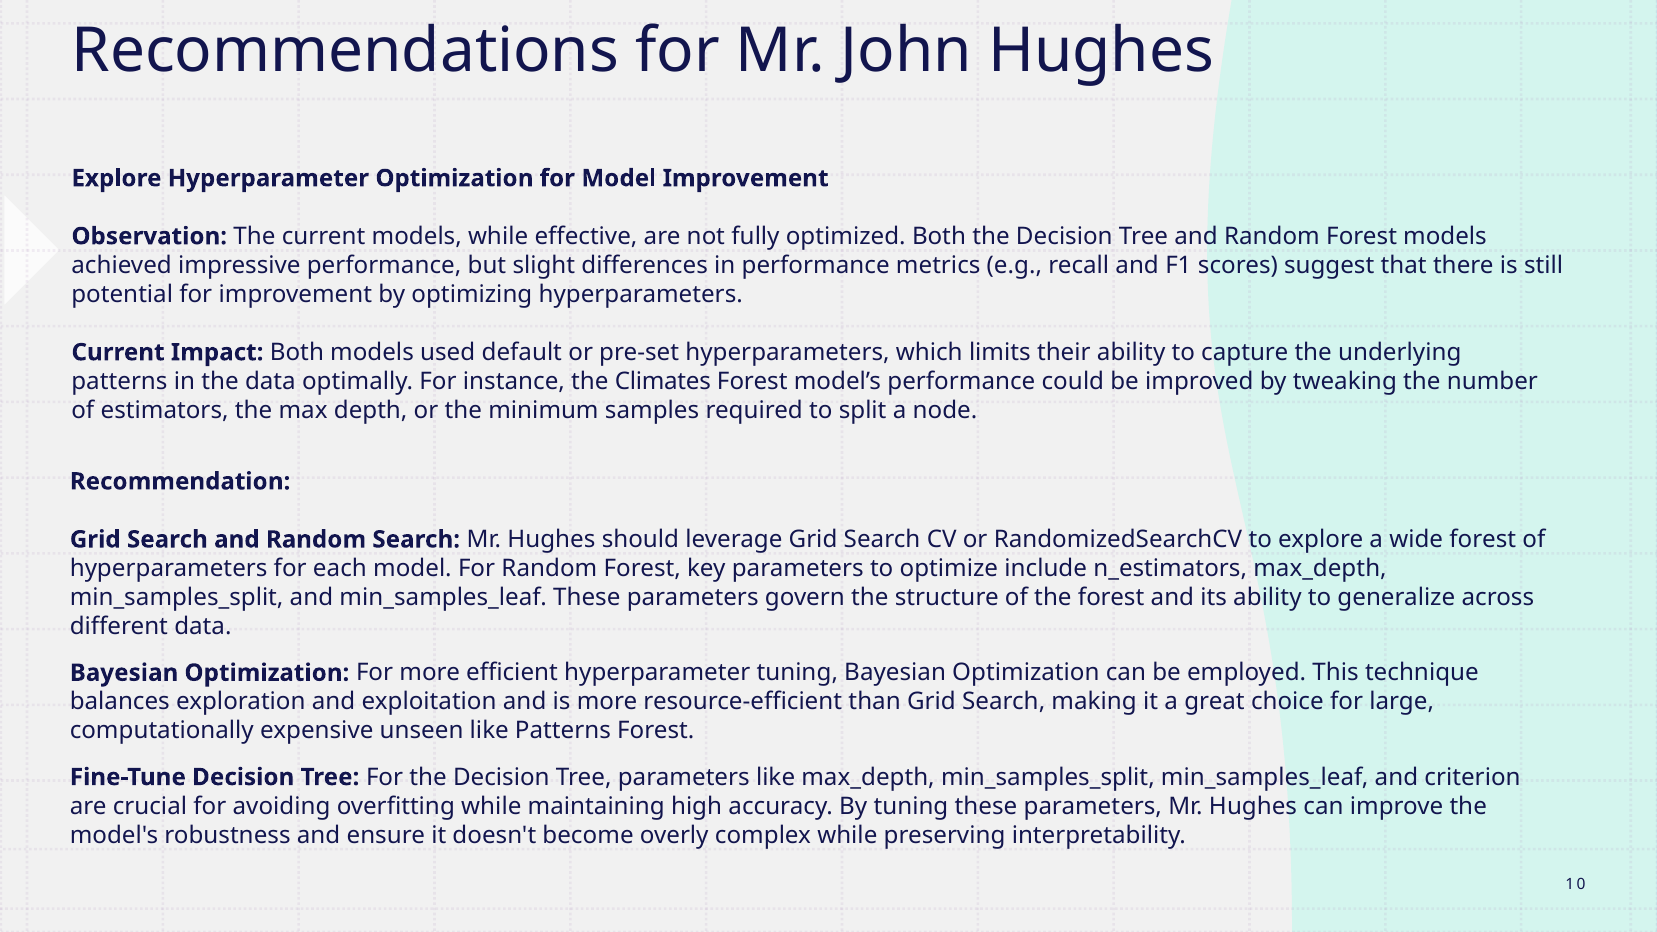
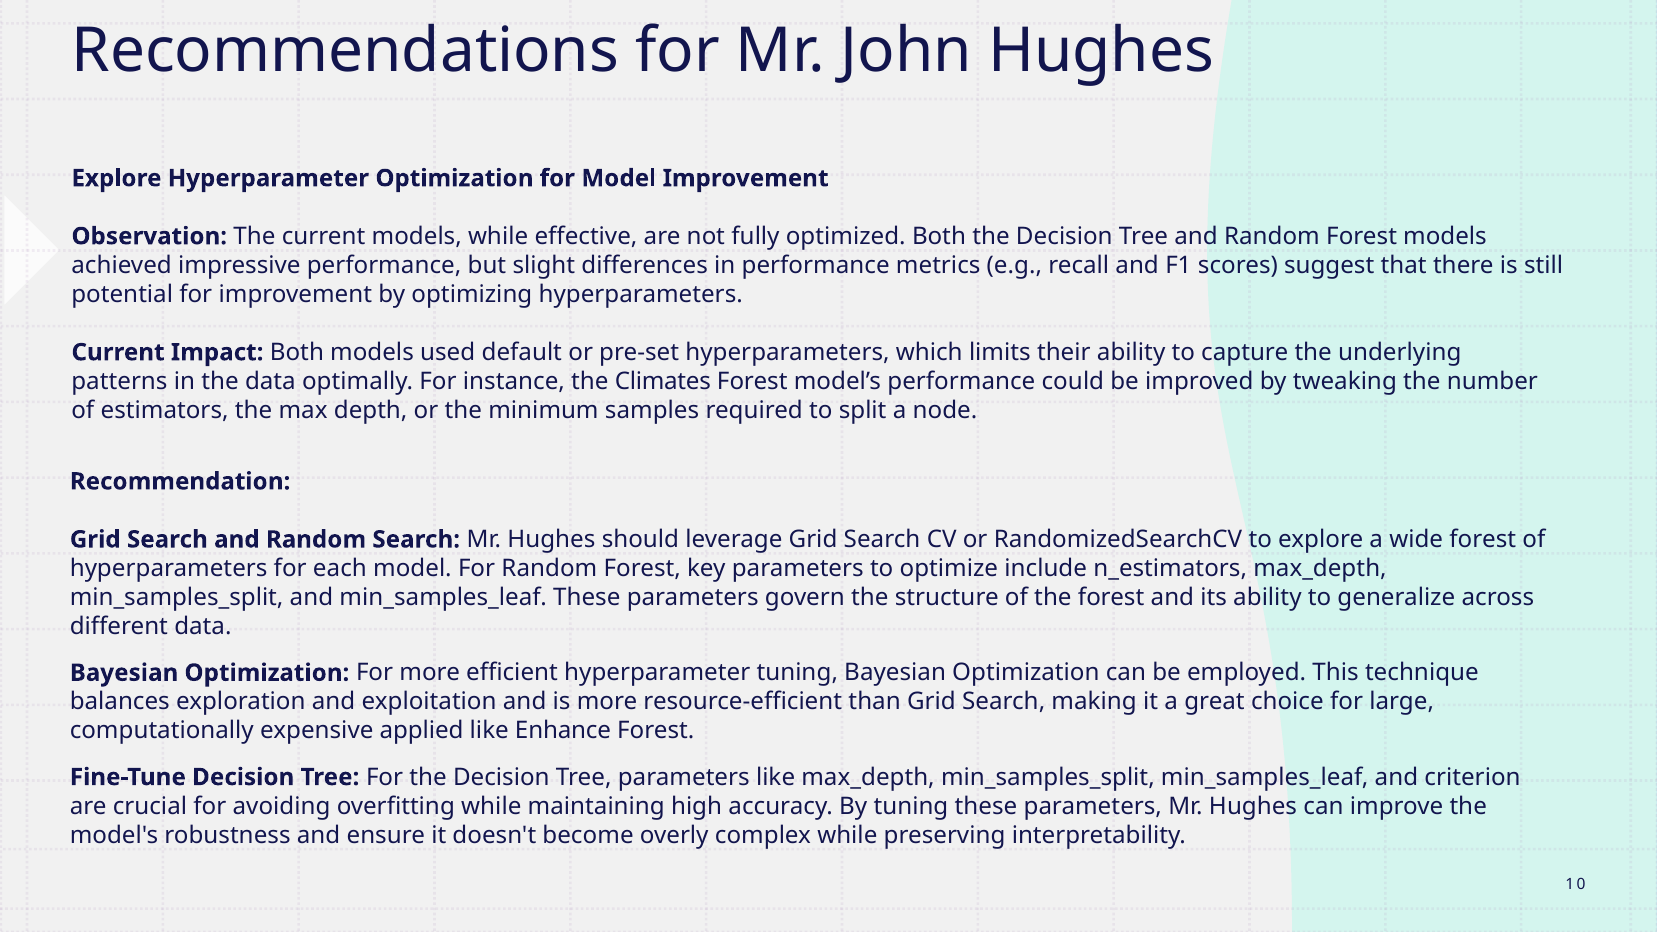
unseen: unseen -> applied
like Patterns: Patterns -> Enhance
